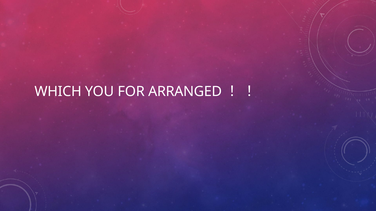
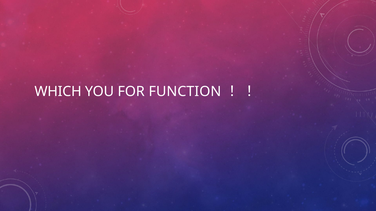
ARRANGED: ARRANGED -> FUNCTION
